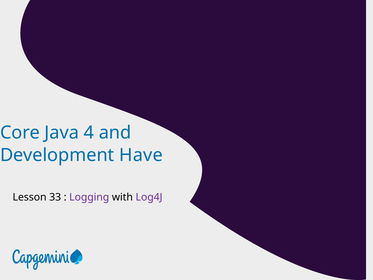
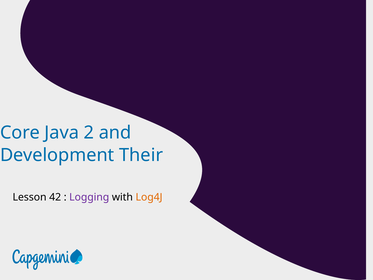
4: 4 -> 2
Have: Have -> Their
33: 33 -> 42
Log4J colour: purple -> orange
